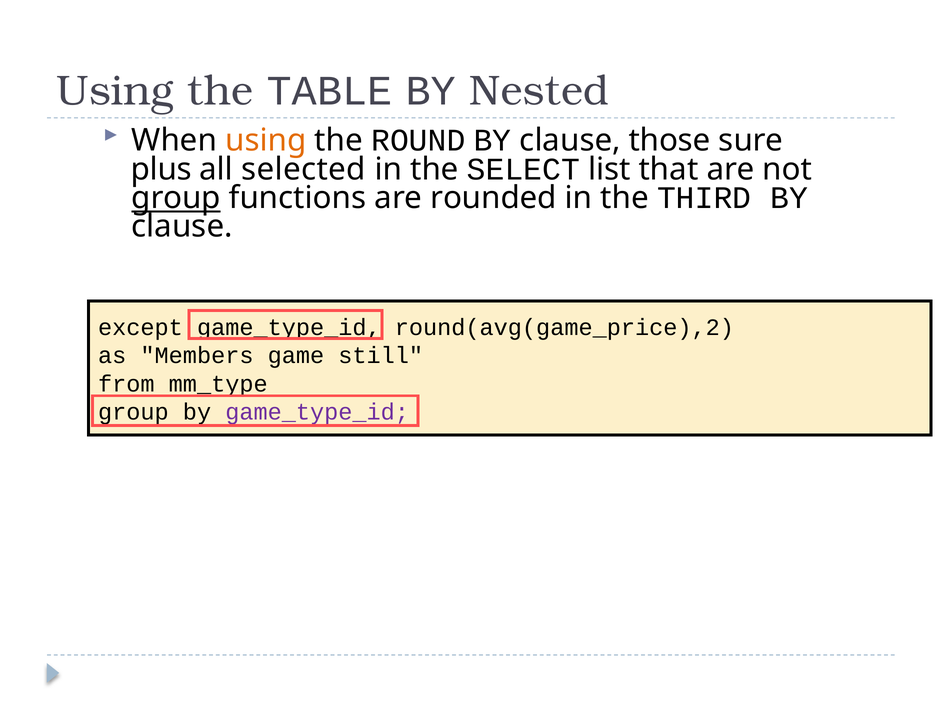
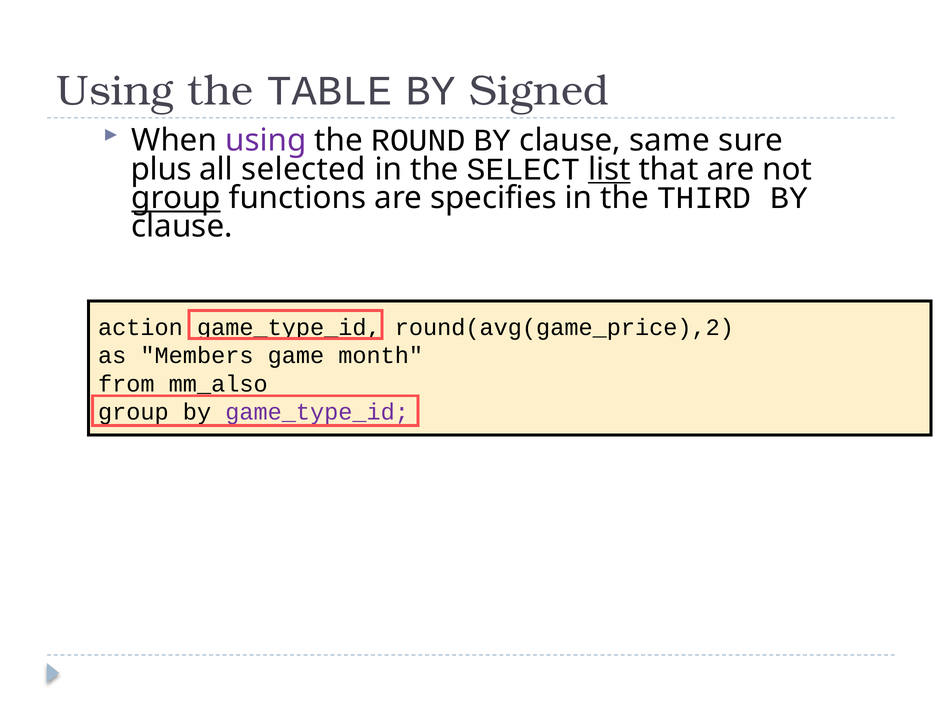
Nested: Nested -> Signed
using at (266, 140) colour: orange -> purple
those: those -> same
list underline: none -> present
rounded: rounded -> specifies
except: except -> action
still: still -> month
mm_type: mm_type -> mm_also
